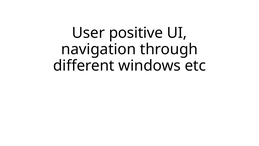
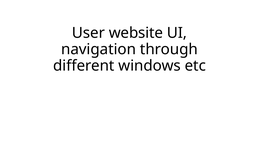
positive: positive -> website
